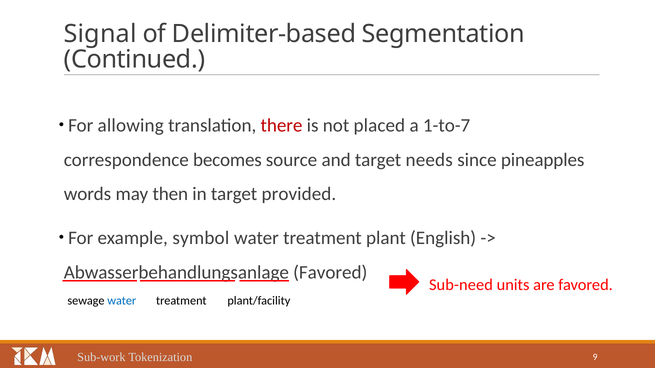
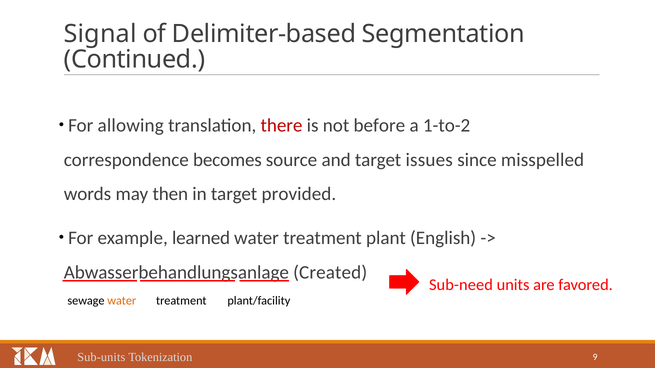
placed: placed -> before
1-to-7: 1-to-7 -> 1-to-2
needs: needs -> issues
pineapples: pineapples -> misspelled
symbol: symbol -> learned
Abwasserbehandlungsanlage Favored: Favored -> Created
water at (122, 301) colour: blue -> orange
Sub-work: Sub-work -> Sub-units
